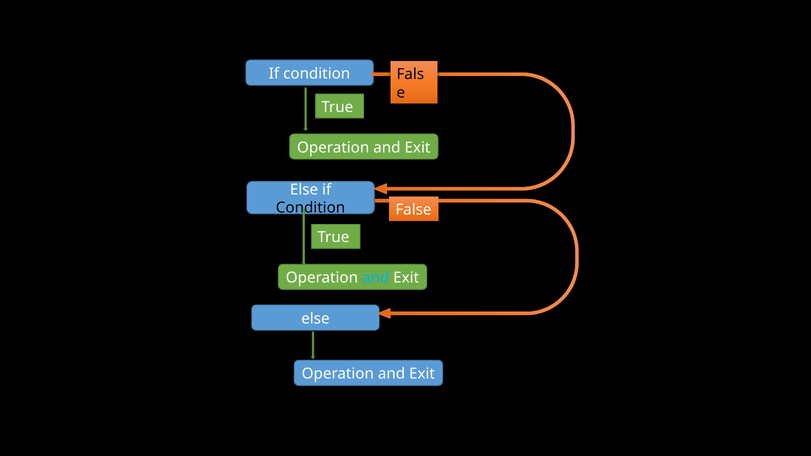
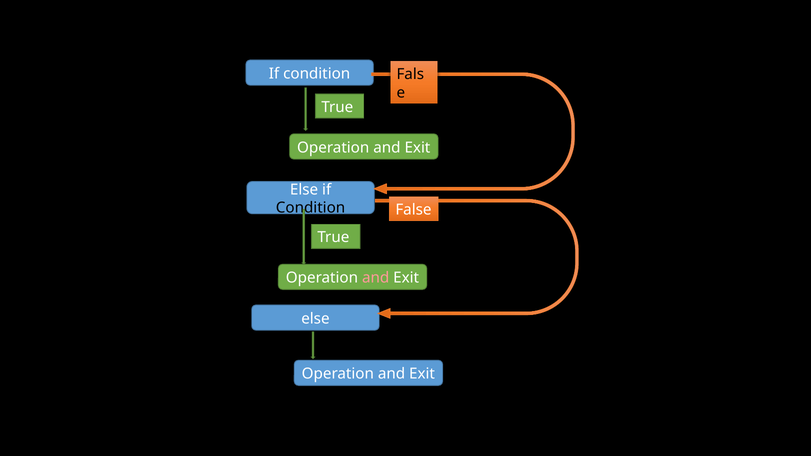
and at (376, 278) colour: light blue -> pink
